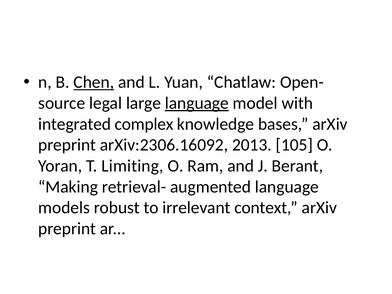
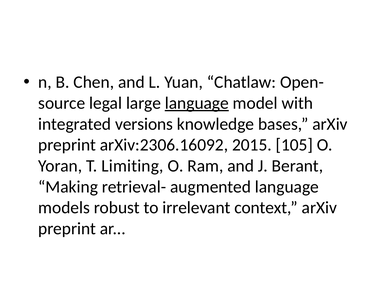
Chen underline: present -> none
complex: complex -> versions
2013: 2013 -> 2015
